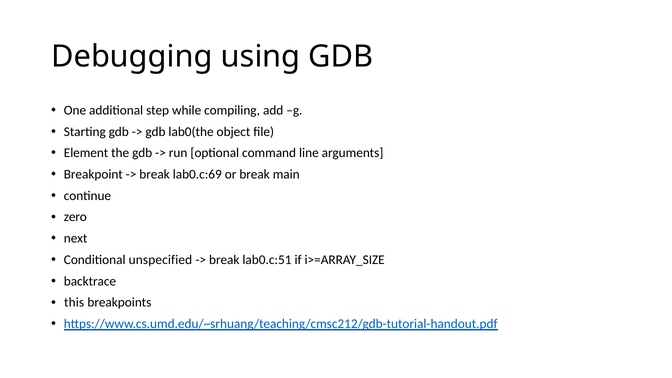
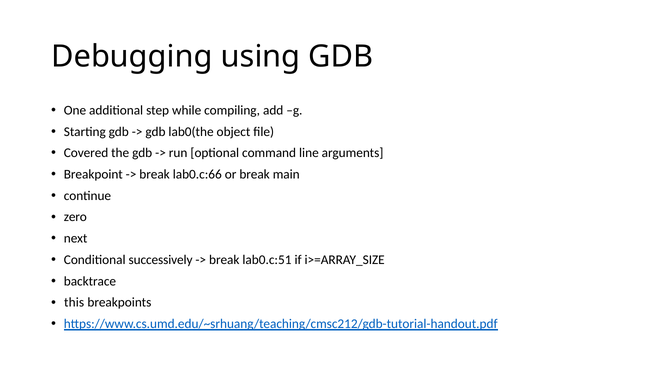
Element: Element -> Covered
lab0.c:69: lab0.c:69 -> lab0.c:66
unspecified: unspecified -> successively
